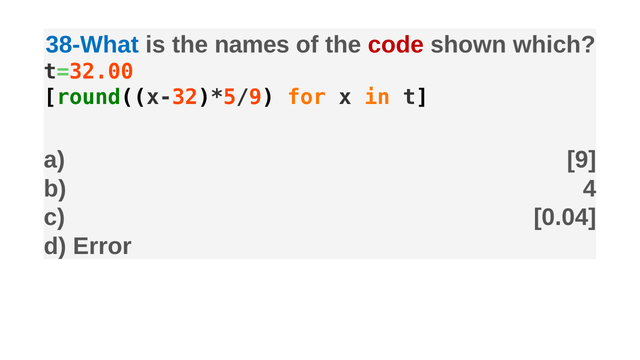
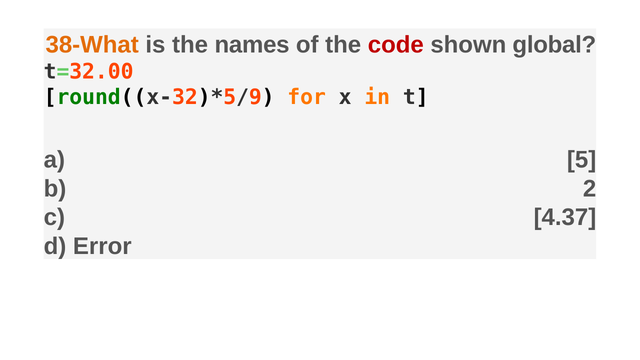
38-What colour: blue -> orange
which: which -> global
9: 9 -> 5
4: 4 -> 2
0.04: 0.04 -> 4.37
